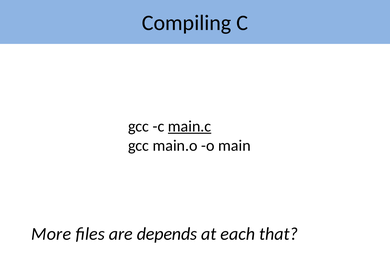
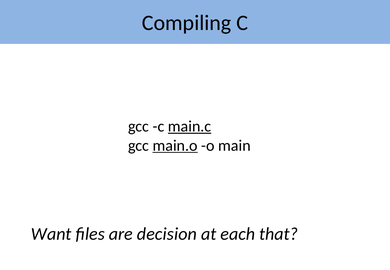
main.o underline: none -> present
More: More -> Want
depends: depends -> decision
